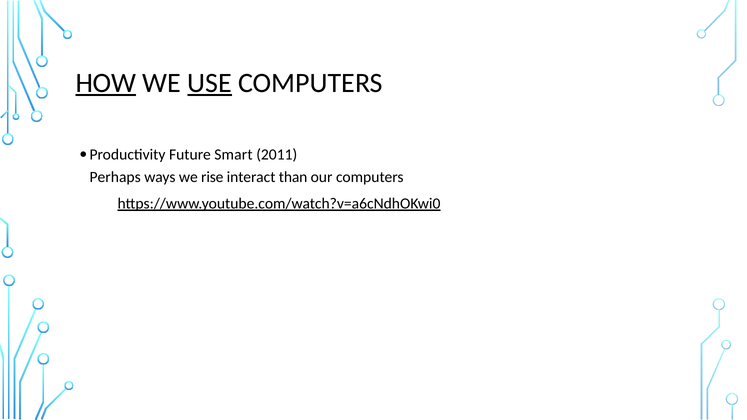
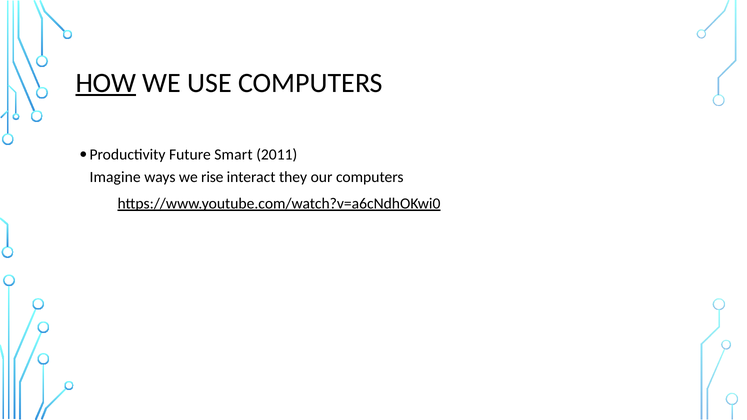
USE underline: present -> none
Perhaps: Perhaps -> Imagine
than: than -> they
